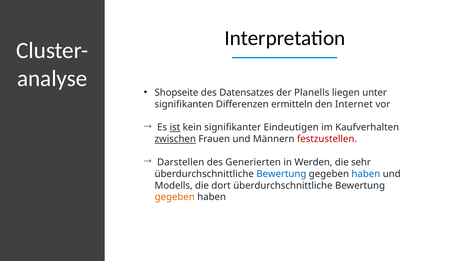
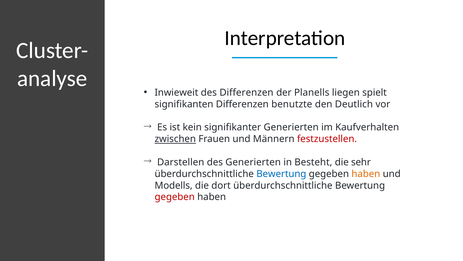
Shopseite: Shopseite -> Inwieweit
des Datensatzes: Datensatzes -> Differenzen
unter: unter -> spielt
ermitteln: ermitteln -> benutzte
Internet: Internet -> Deutlich
ist underline: present -> none
signifikanter Eindeutigen: Eindeutigen -> Generierten
Werden: Werden -> Besteht
haben at (366, 174) colour: blue -> orange
gegeben at (175, 197) colour: orange -> red
